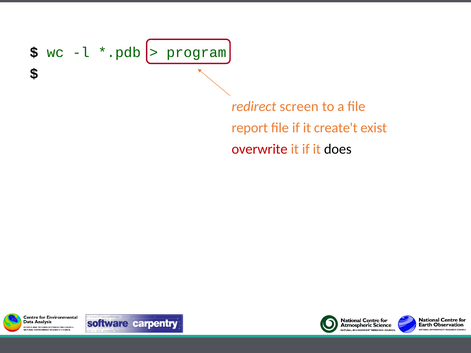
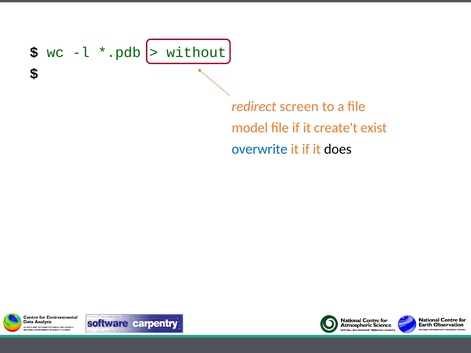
program: program -> without
report: report -> model
overwrite colour: red -> blue
